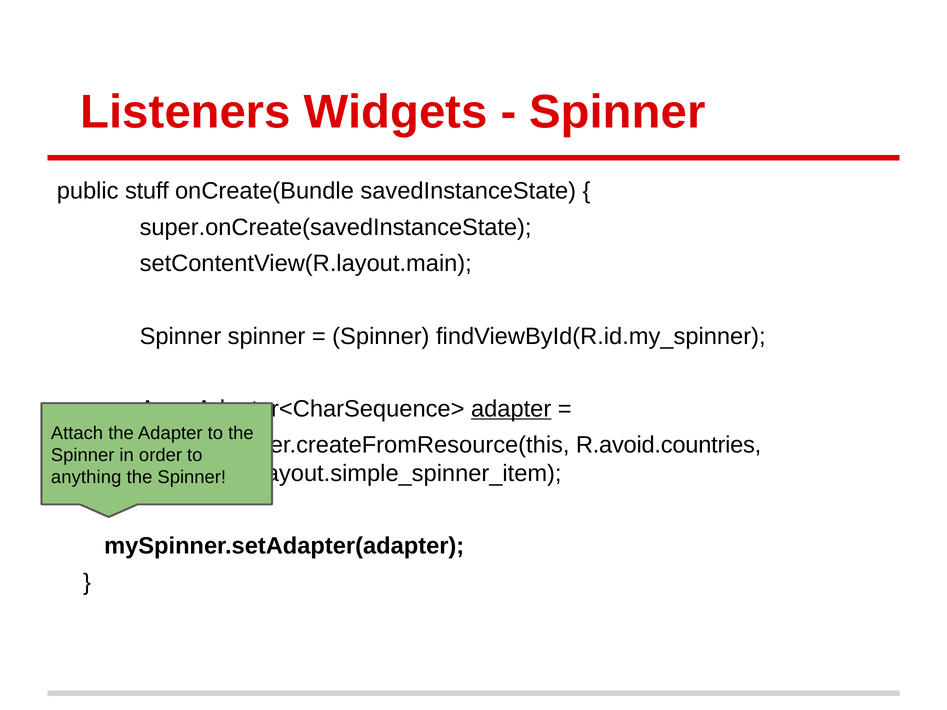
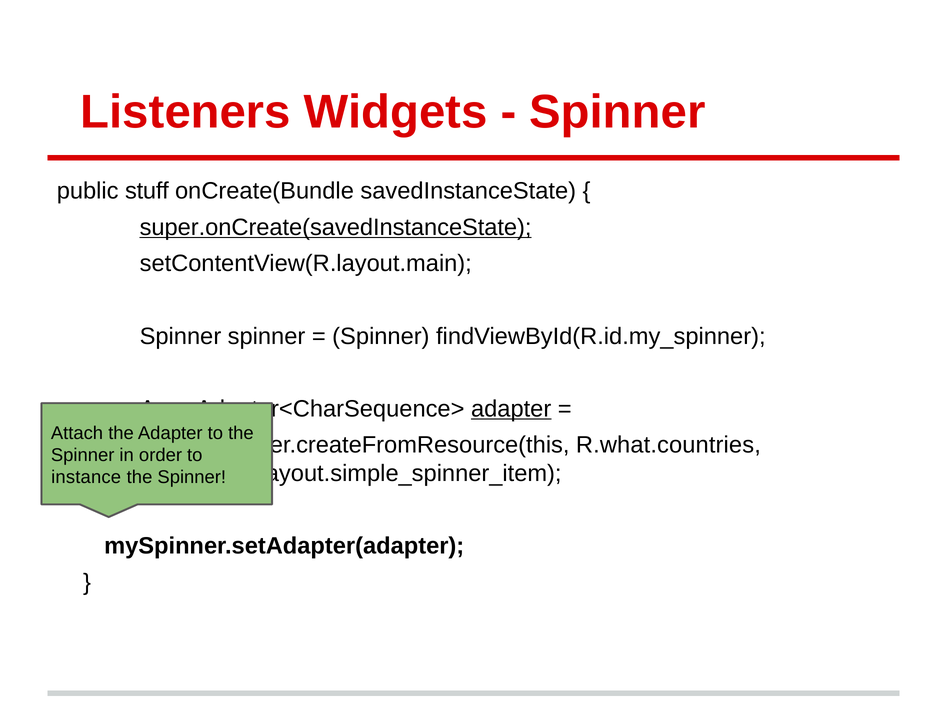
super.onCreate(savedInstanceState underline: none -> present
R.avoid.countries: R.avoid.countries -> R.what.countries
anything: anything -> instance
